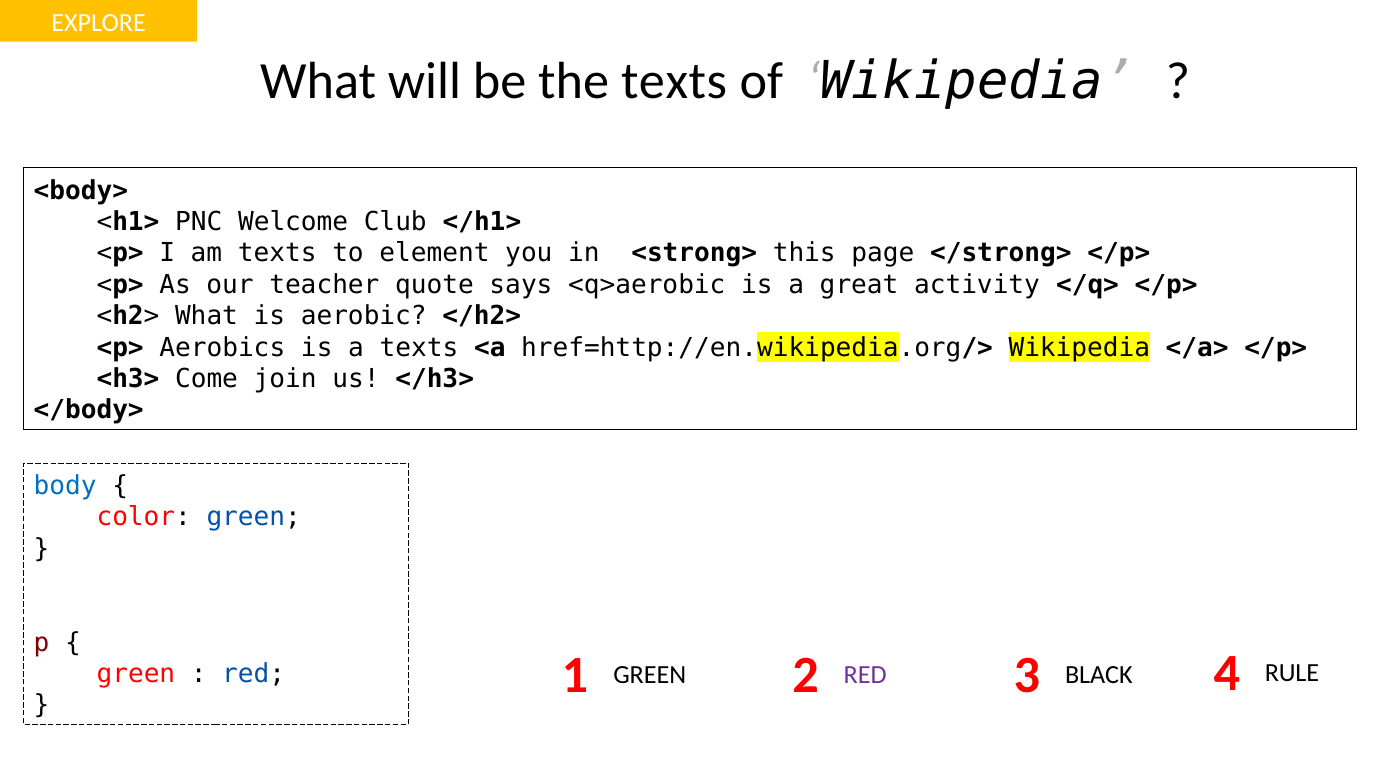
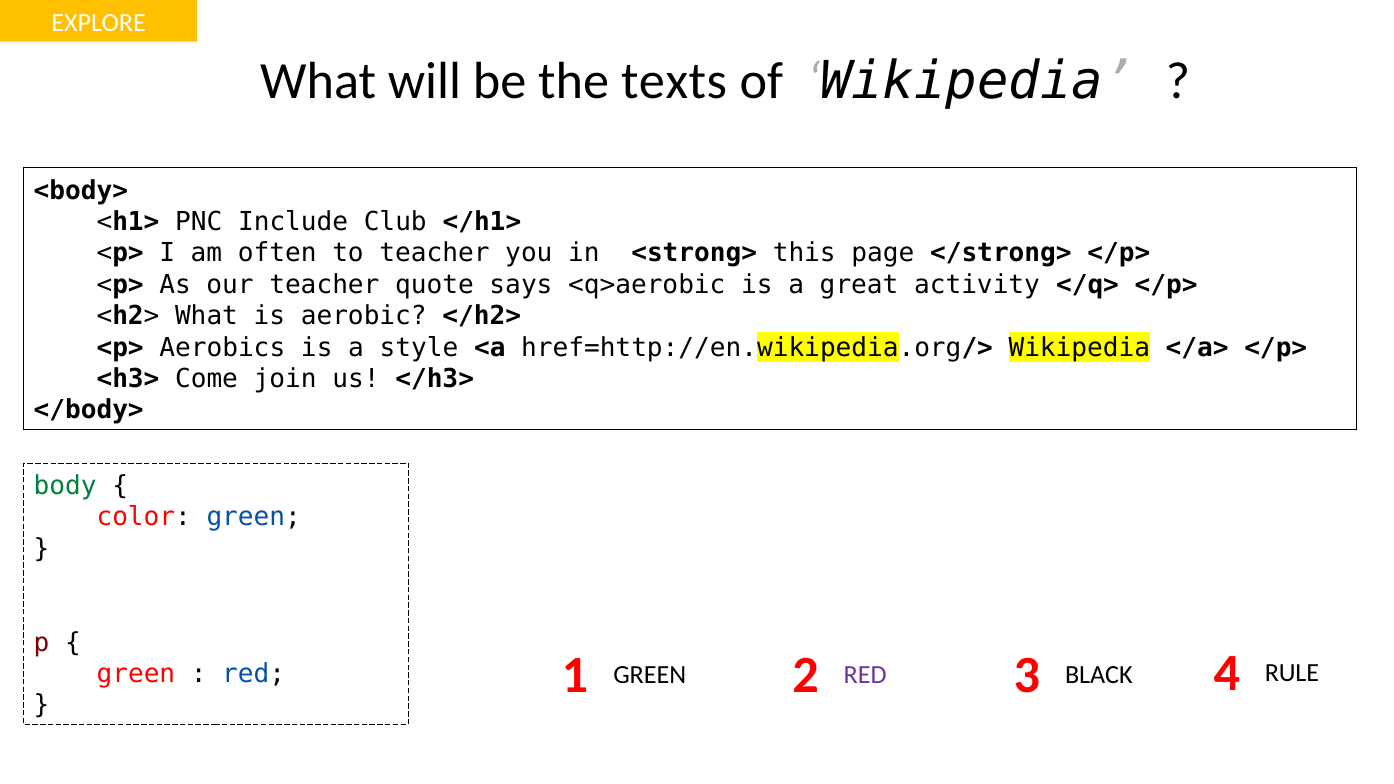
Welcome: Welcome -> Include
am texts: texts -> often
to element: element -> teacher
a texts: texts -> style
body colour: blue -> green
